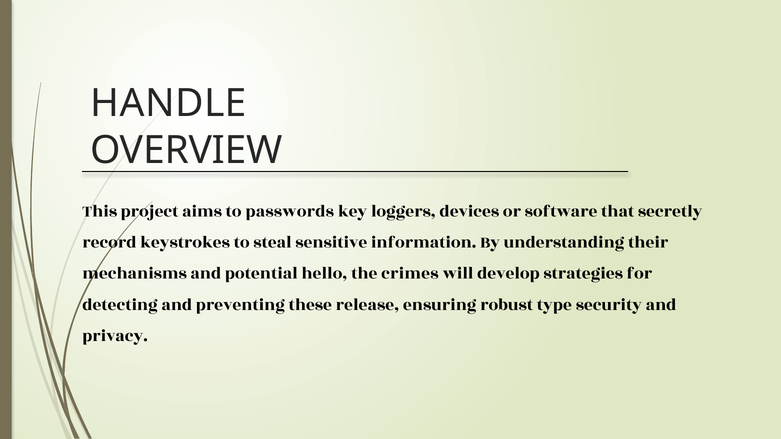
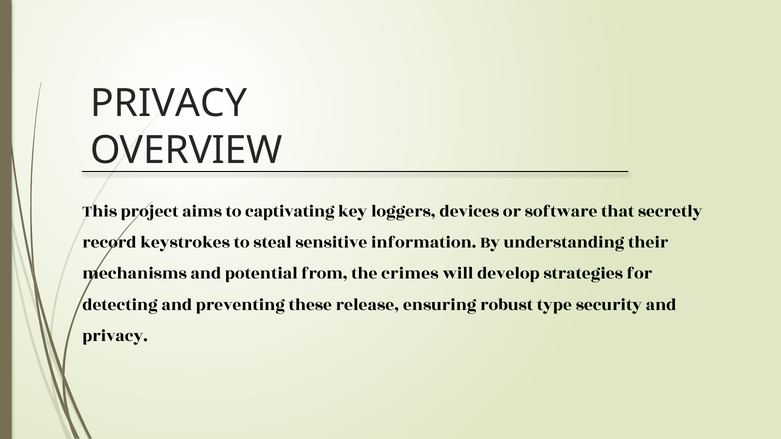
HANDLE at (169, 103): HANDLE -> PRIVACY
passwords: passwords -> captivating
hello: hello -> from
